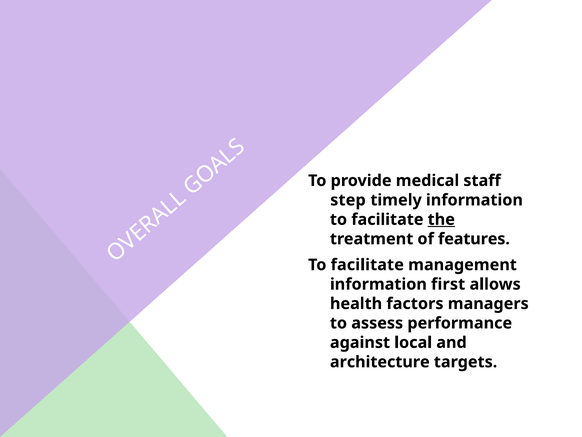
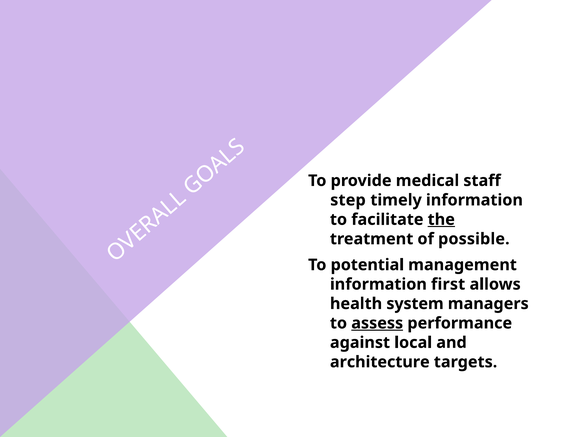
features: features -> possible
facilitate at (367, 265): facilitate -> potential
factors: factors -> system
assess underline: none -> present
